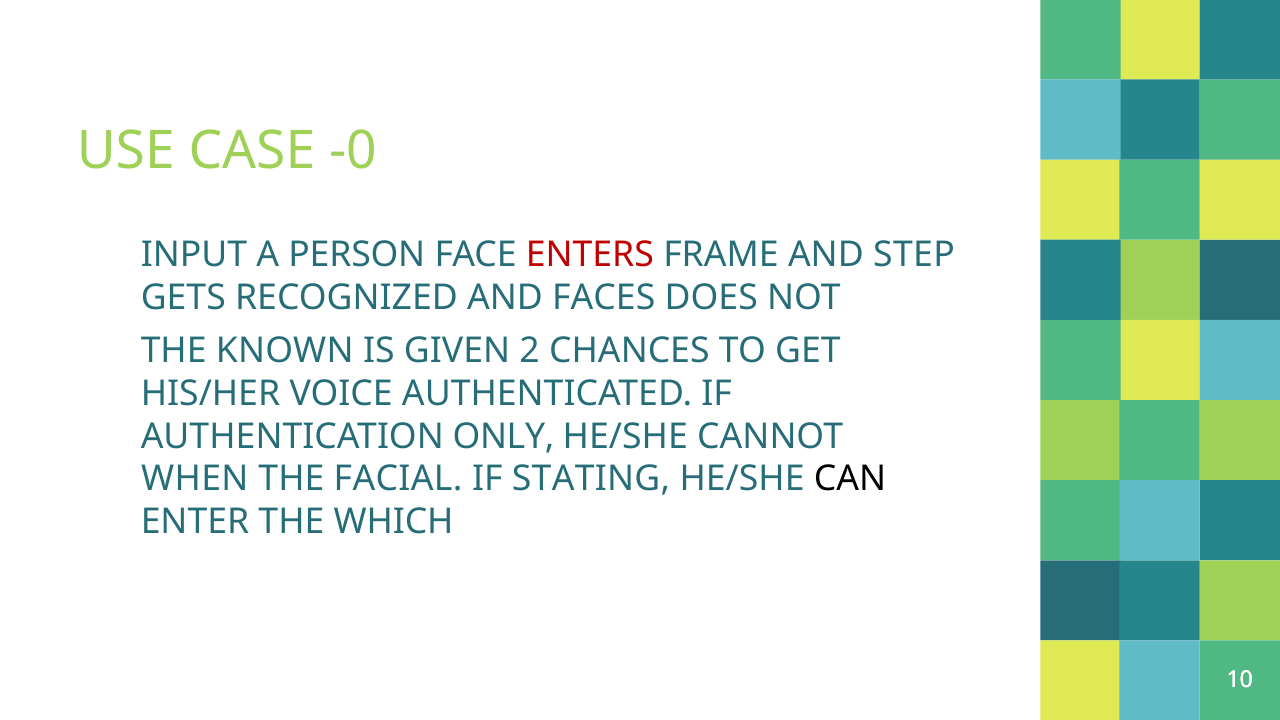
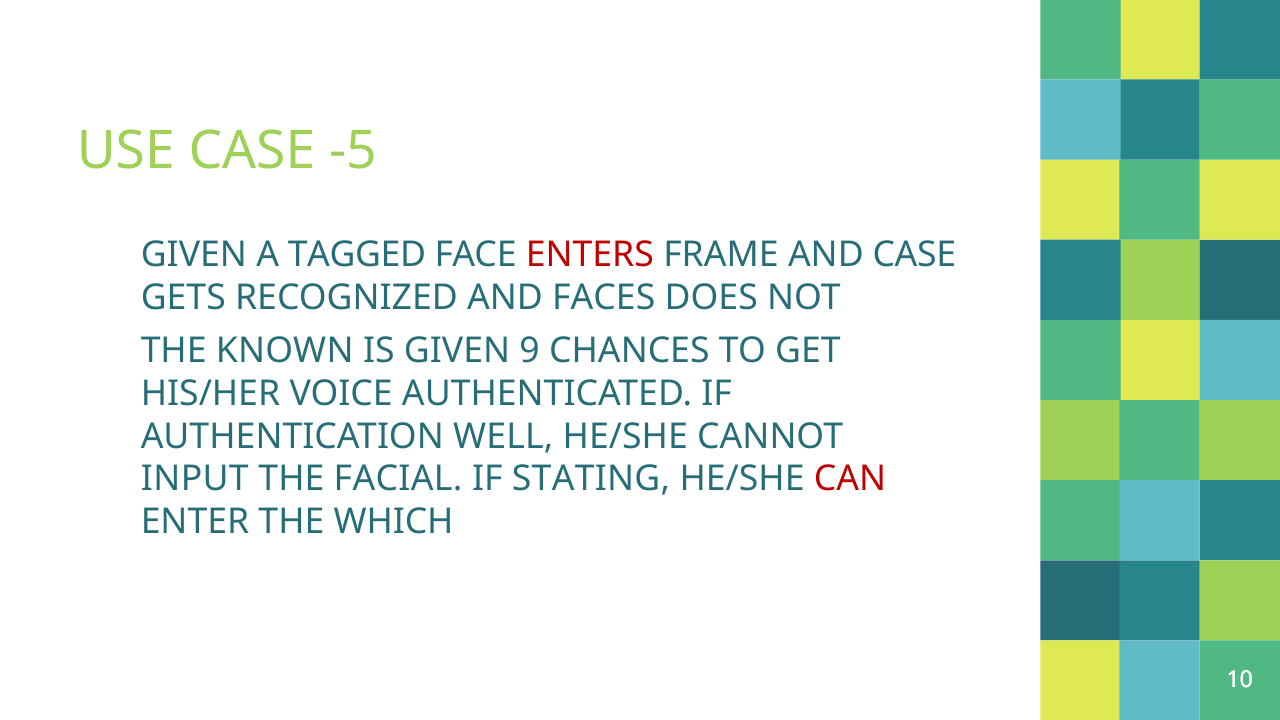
-0: -0 -> -5
INPUT at (194, 255): INPUT -> GIVEN
PERSON: PERSON -> TAGGED
AND STEP: STEP -> CASE
2: 2 -> 9
ONLY: ONLY -> WELL
WHEN: WHEN -> INPUT
CAN colour: black -> red
